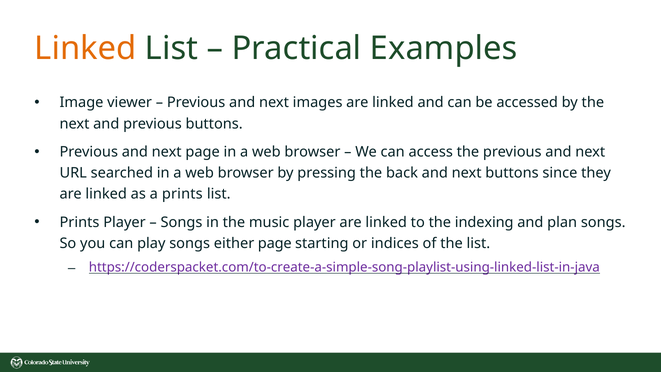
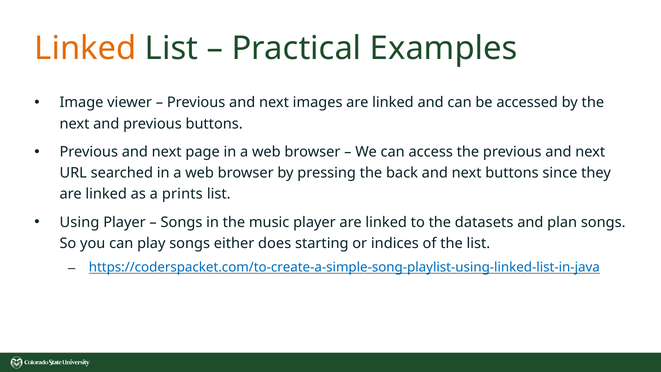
Prints at (79, 222): Prints -> Using
indexing: indexing -> datasets
either page: page -> does
https://coderspacket.com/to-create-a-simple-song-playlist-using-linked-list-in-java colour: purple -> blue
